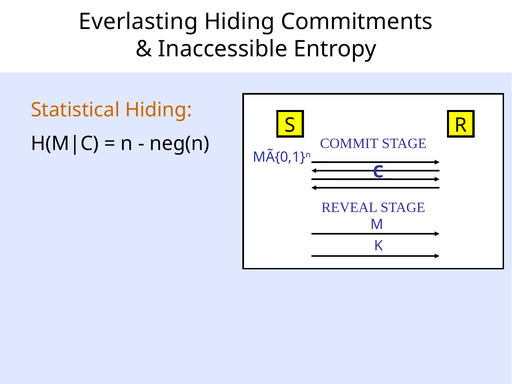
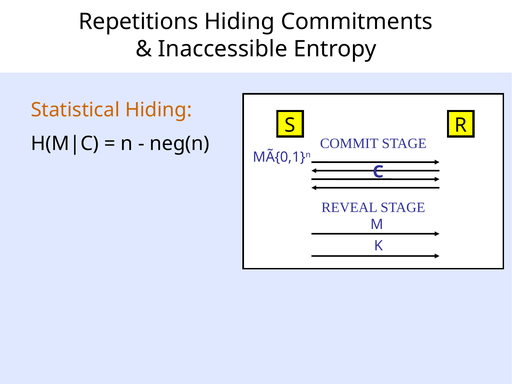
Everlasting: Everlasting -> Repetitions
